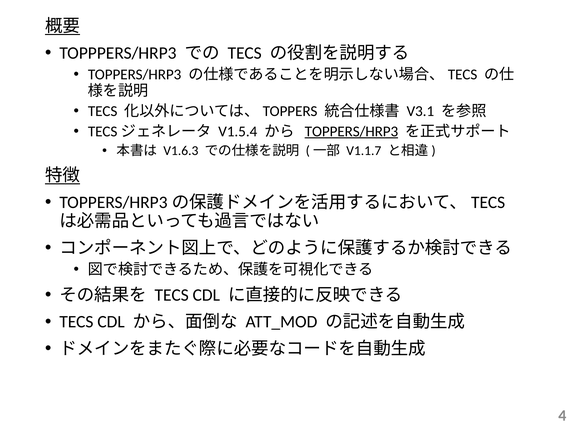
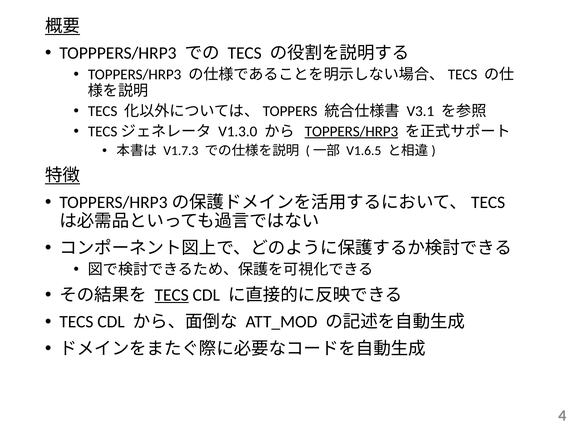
V1.5.4: V1.5.4 -> V1.3.0
V1.6.3: V1.6.3 -> V1.7.3
V1.1.7: V1.1.7 -> V1.6.5
TECS at (172, 295) underline: none -> present
